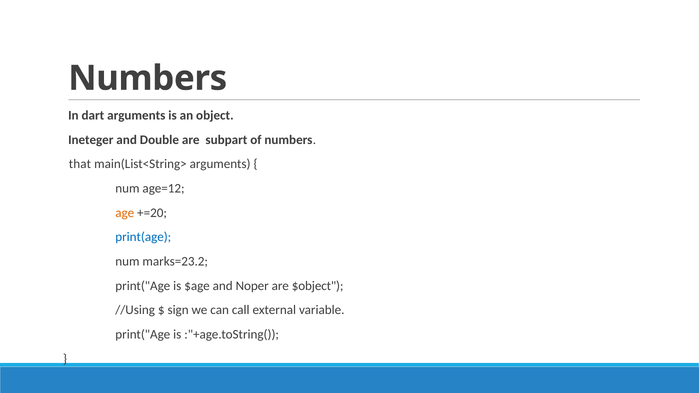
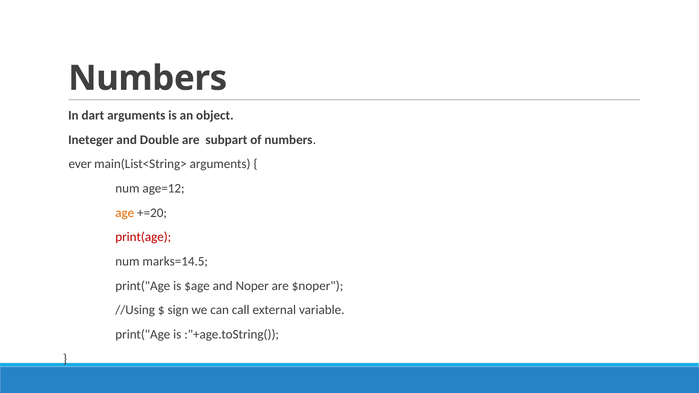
that: that -> ever
print(age colour: blue -> red
marks=23.2: marks=23.2 -> marks=14.5
$object: $object -> $noper
